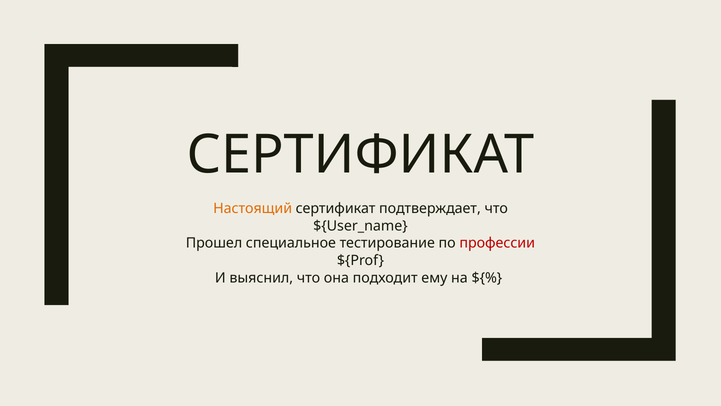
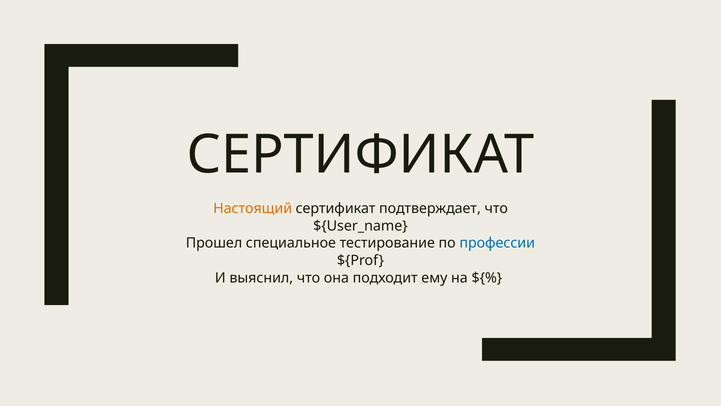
профессии colour: red -> blue
